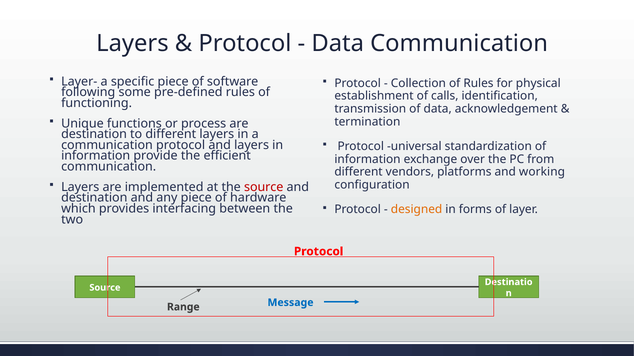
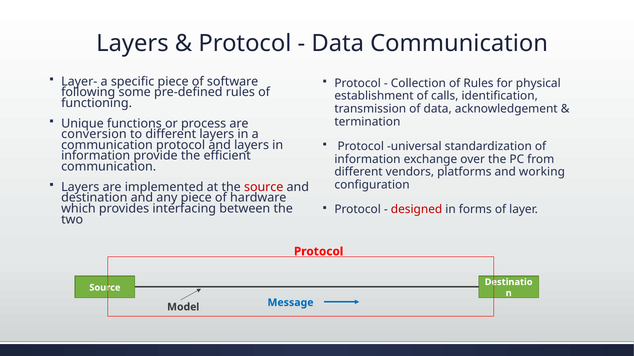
destination at (94, 134): destination -> conversion
designed colour: orange -> red
Range: Range -> Model
